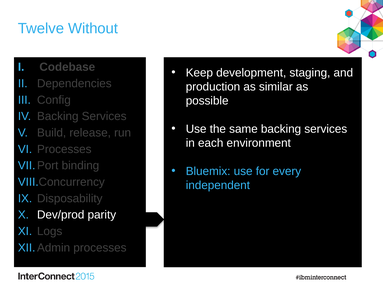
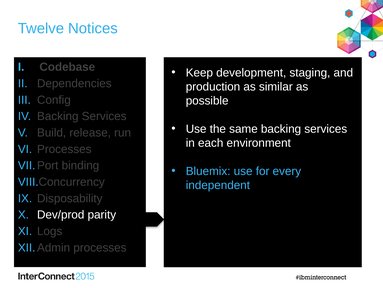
Without: Without -> Notices
